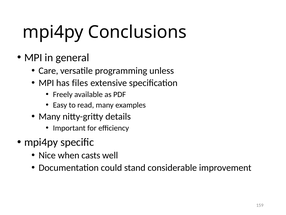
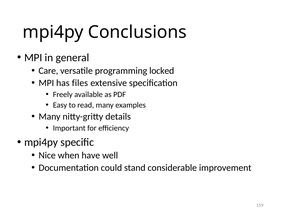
unless: unless -> locked
casts: casts -> have
